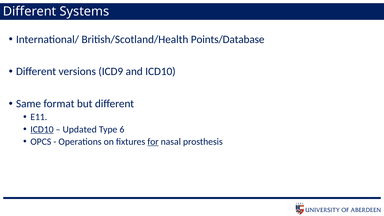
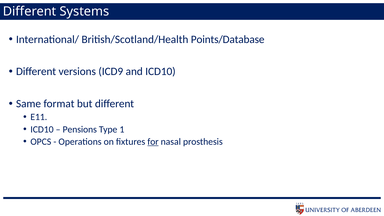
ICD10 at (42, 129) underline: present -> none
Updated: Updated -> Pensions
6: 6 -> 1
